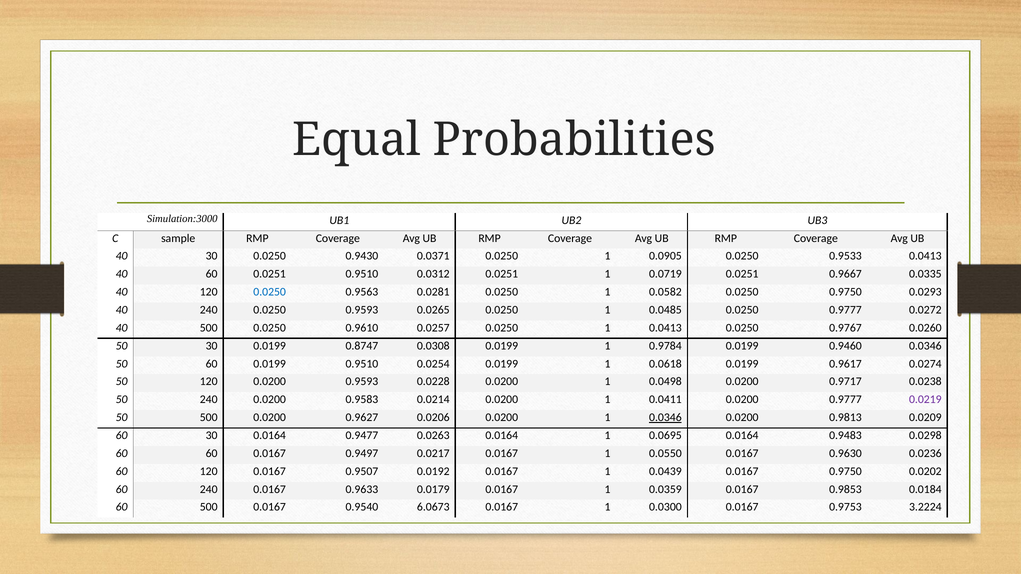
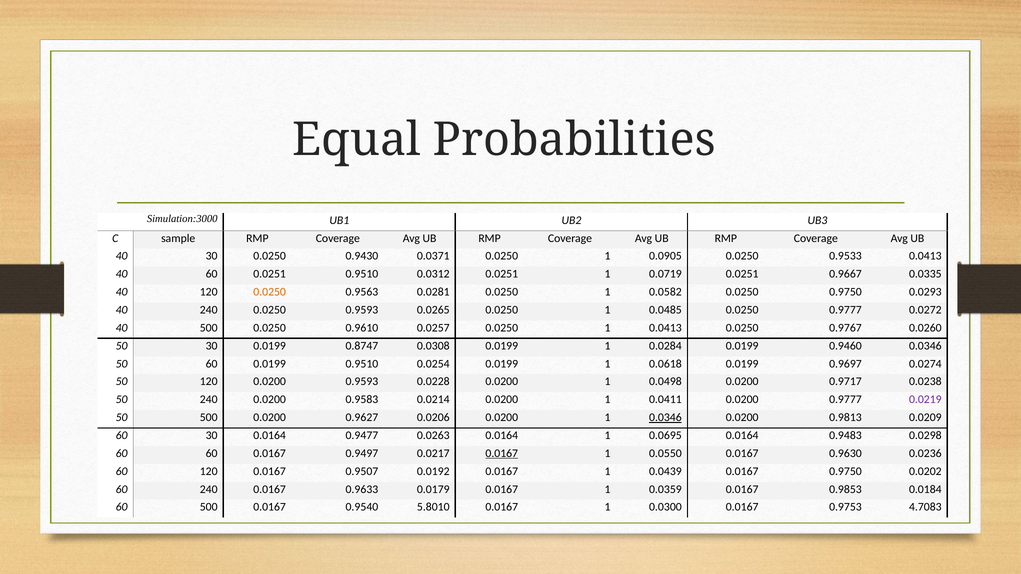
0.0250 at (270, 292) colour: blue -> orange
0.9784: 0.9784 -> 0.0284
0.9617: 0.9617 -> 0.9697
0.0167 at (502, 454) underline: none -> present
6.0673: 6.0673 -> 5.8010
3.2224: 3.2224 -> 4.7083
